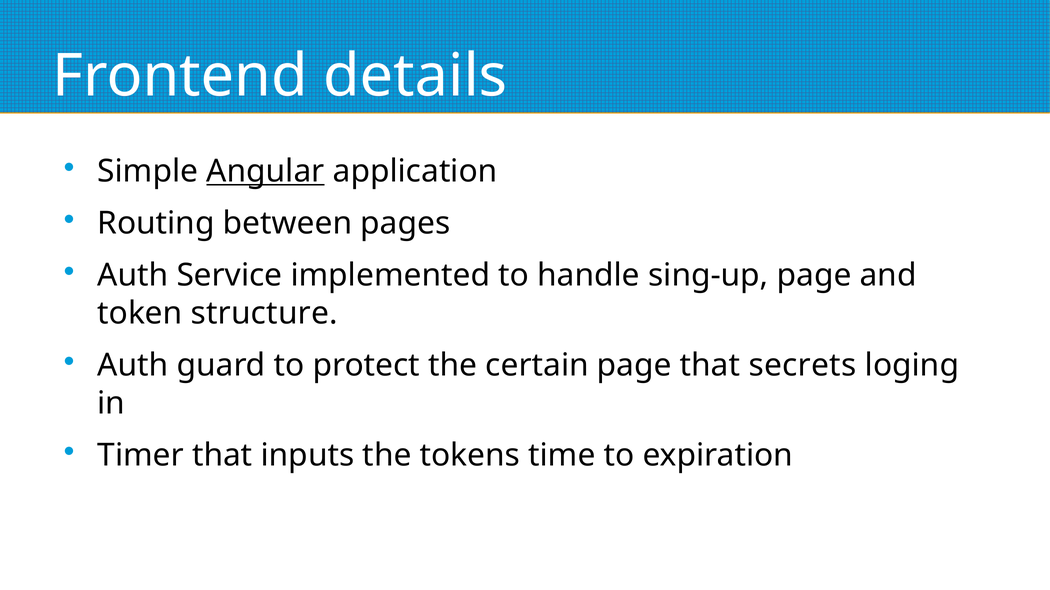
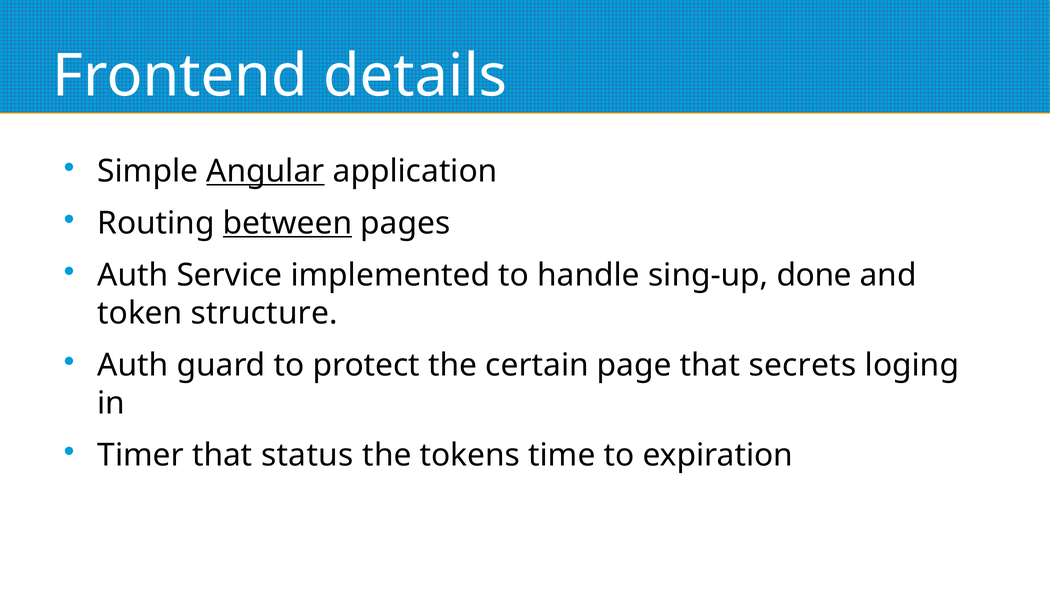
between underline: none -> present
sing-up page: page -> done
inputs: inputs -> status
